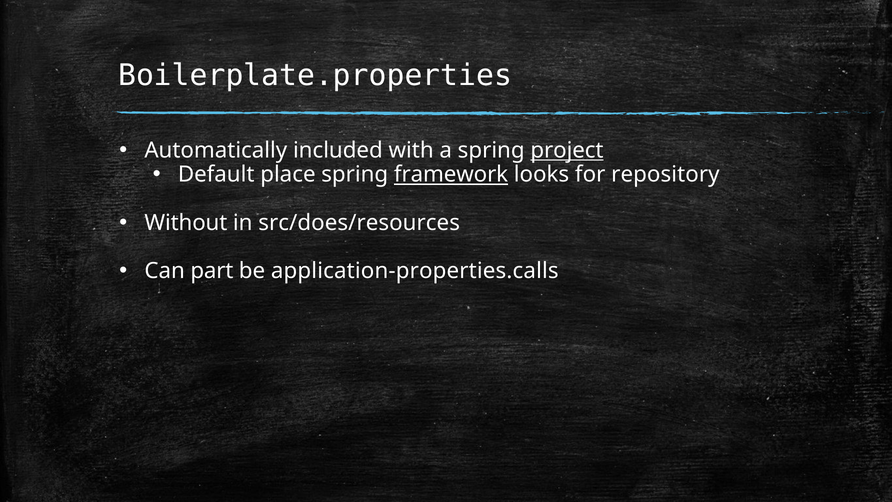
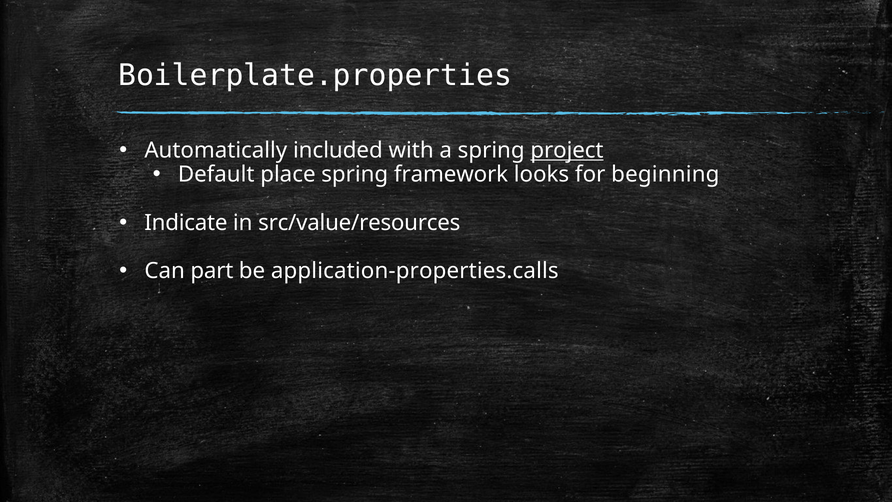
framework underline: present -> none
repository: repository -> beginning
Without: Without -> Indicate
src/does/resources: src/does/resources -> src/value/resources
